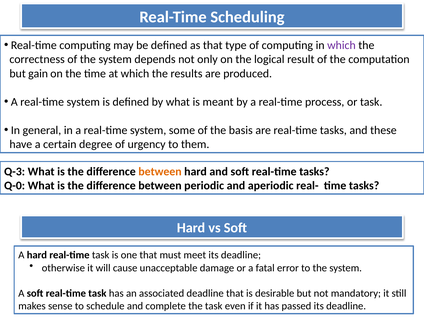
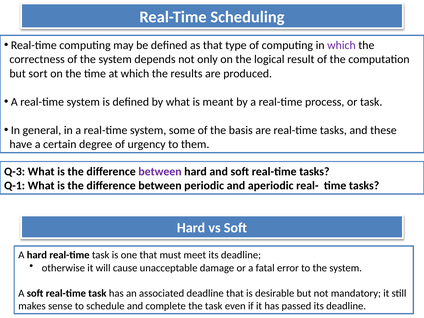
gain: gain -> sort
between at (160, 171) colour: orange -> purple
Q-0: Q-0 -> Q-1
